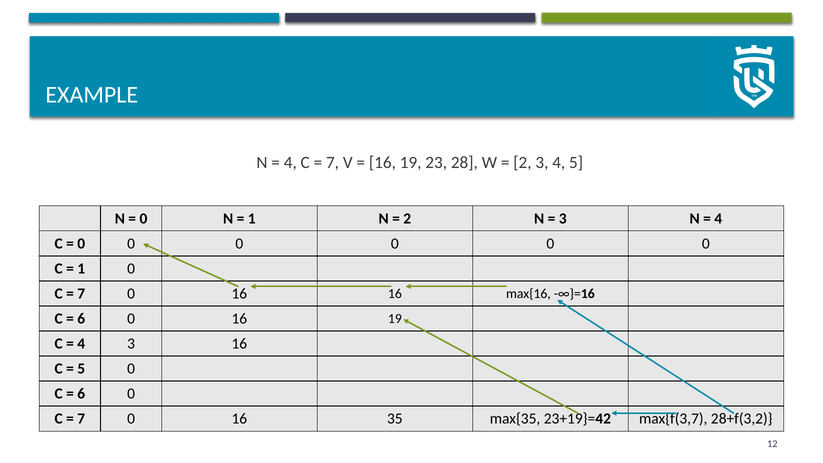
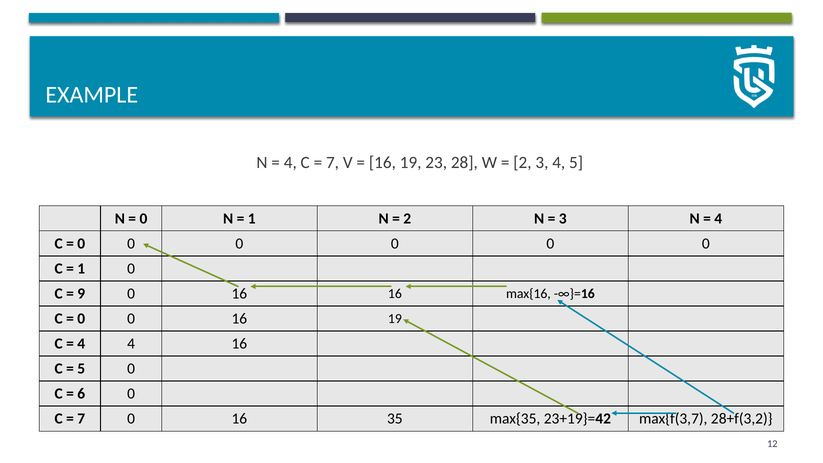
7 at (81, 294): 7 -> 9
6 at (81, 319): 6 -> 0
4 3: 3 -> 4
